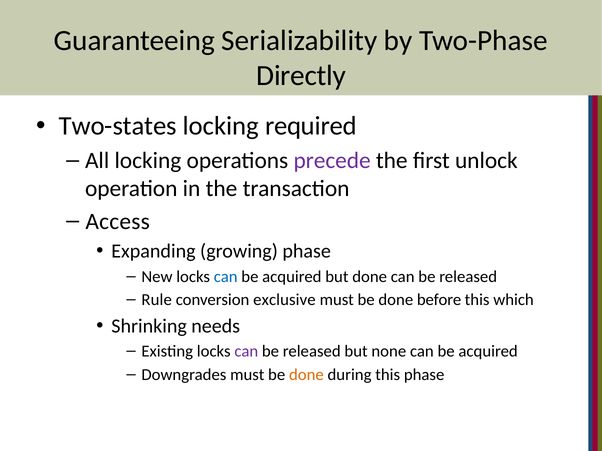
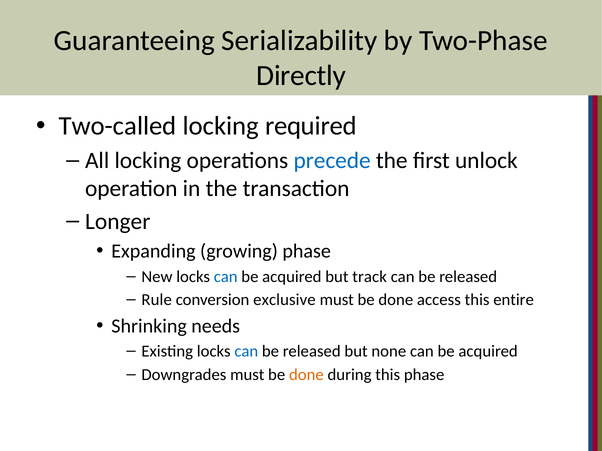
Two-states: Two-states -> Two-called
precede colour: purple -> blue
Access: Access -> Longer
but done: done -> track
before: before -> access
which: which -> entire
can at (246, 352) colour: purple -> blue
